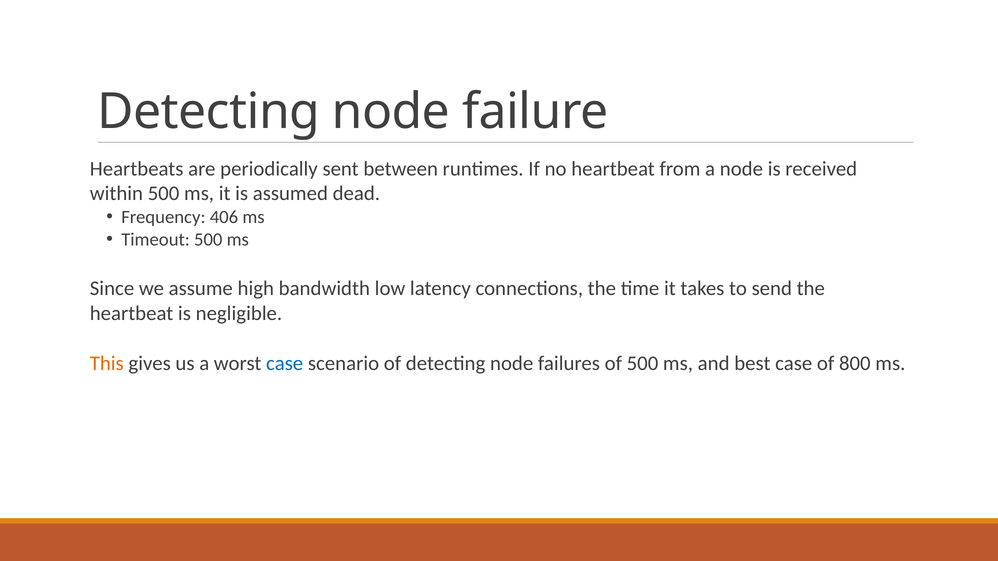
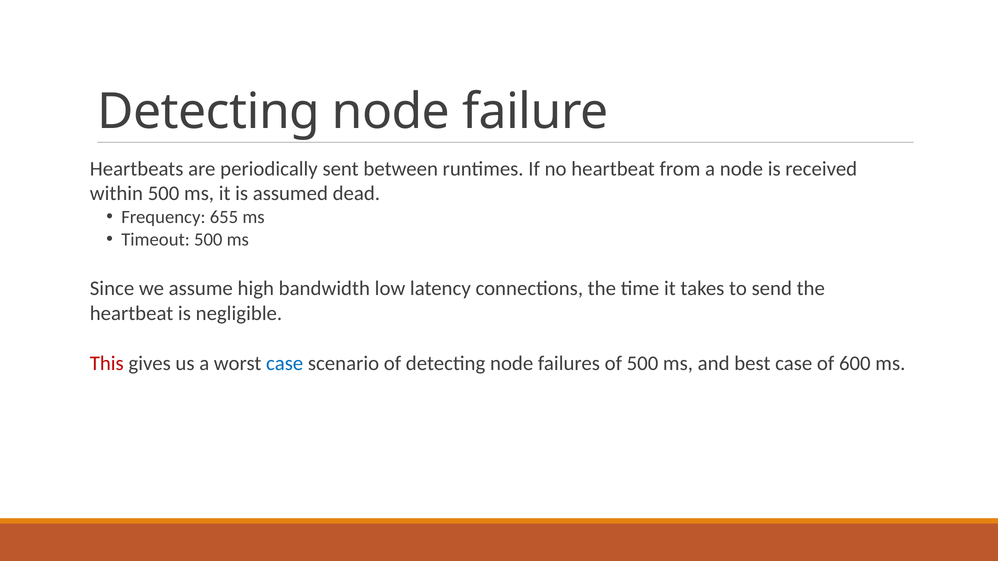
406: 406 -> 655
This colour: orange -> red
800: 800 -> 600
